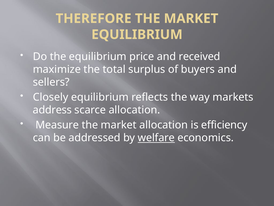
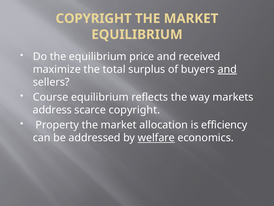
THEREFORE at (94, 18): THEREFORE -> COPYRIGHT
and at (227, 69) underline: none -> present
Closely: Closely -> Course
scarce allocation: allocation -> copyright
Measure: Measure -> Property
